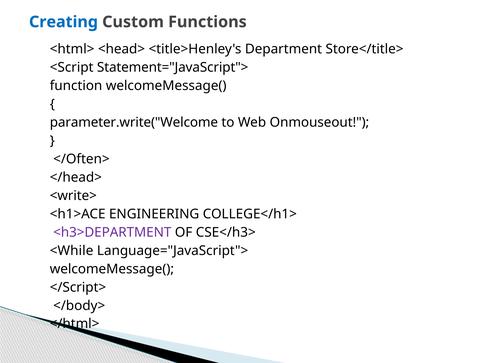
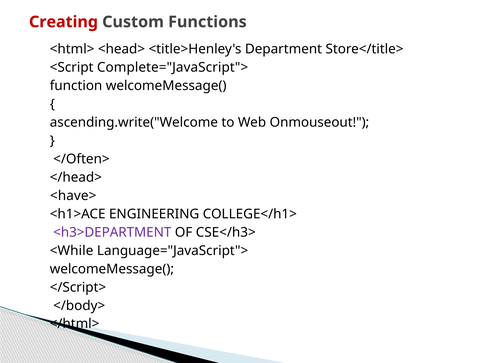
Creating colour: blue -> red
Statement="JavaScript">: Statement="JavaScript"> -> Complete="JavaScript">
parameter.write("Welcome: parameter.write("Welcome -> ascending.write("Welcome
<write>: <write> -> <have>
